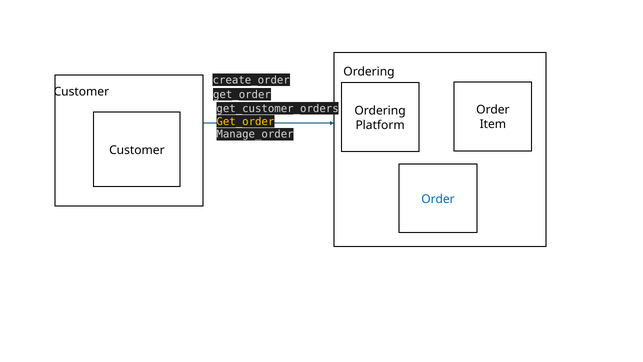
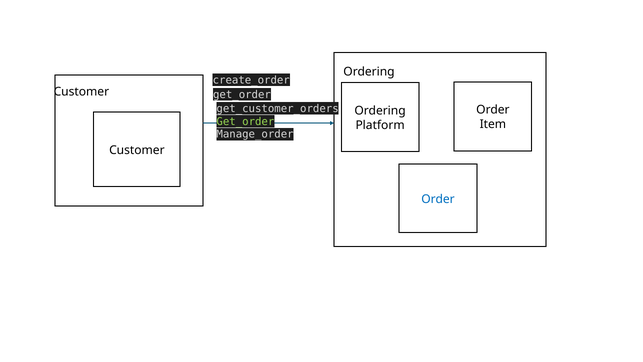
Get_order at (245, 121) colour: yellow -> light green
